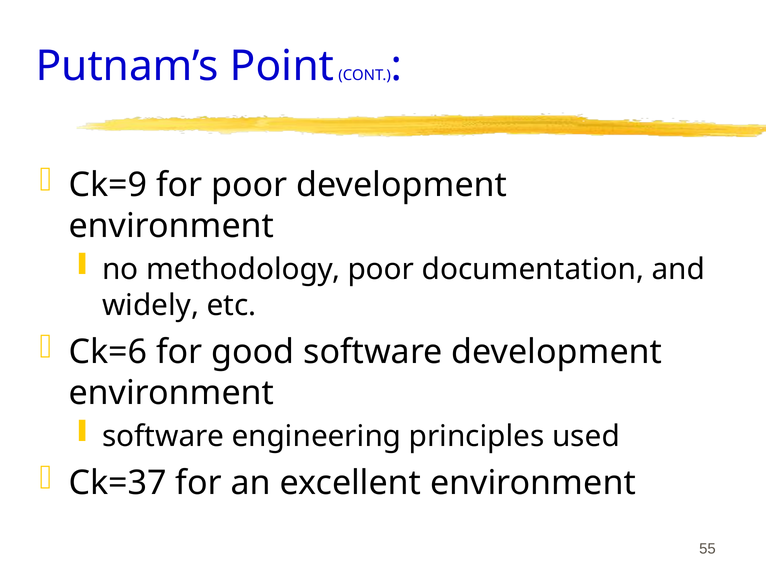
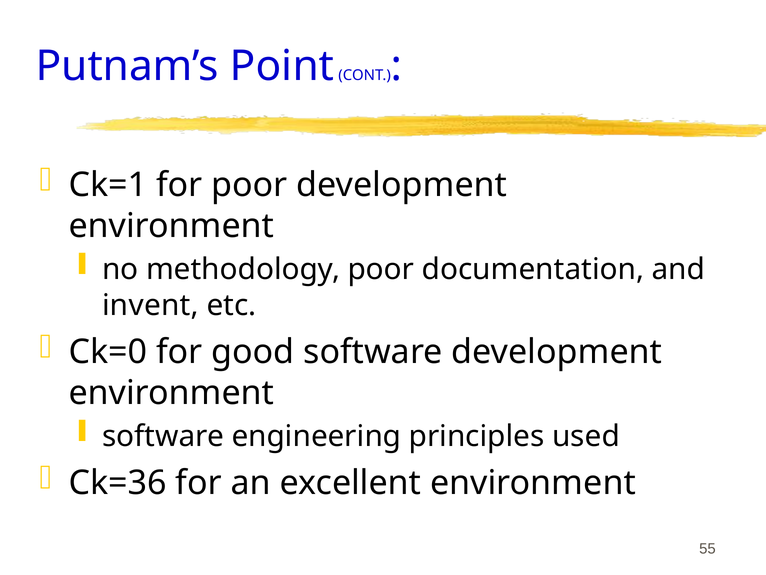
Ck=9: Ck=9 -> Ck=1
widely: widely -> invent
Ck=6: Ck=6 -> Ck=0
Ck=37: Ck=37 -> Ck=36
